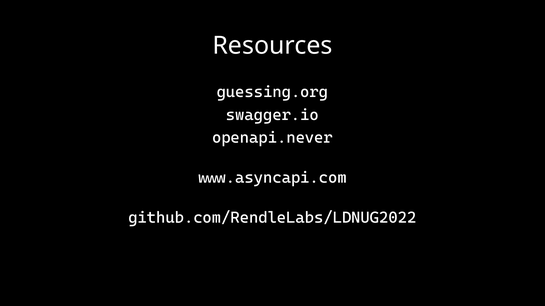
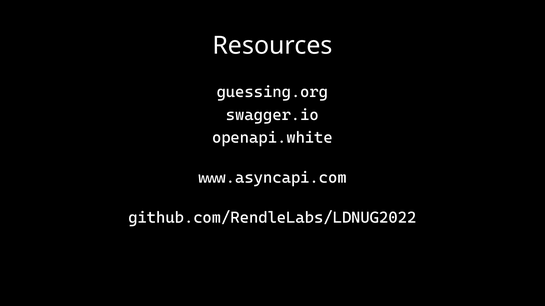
openapi.never: openapi.never -> openapi.white
